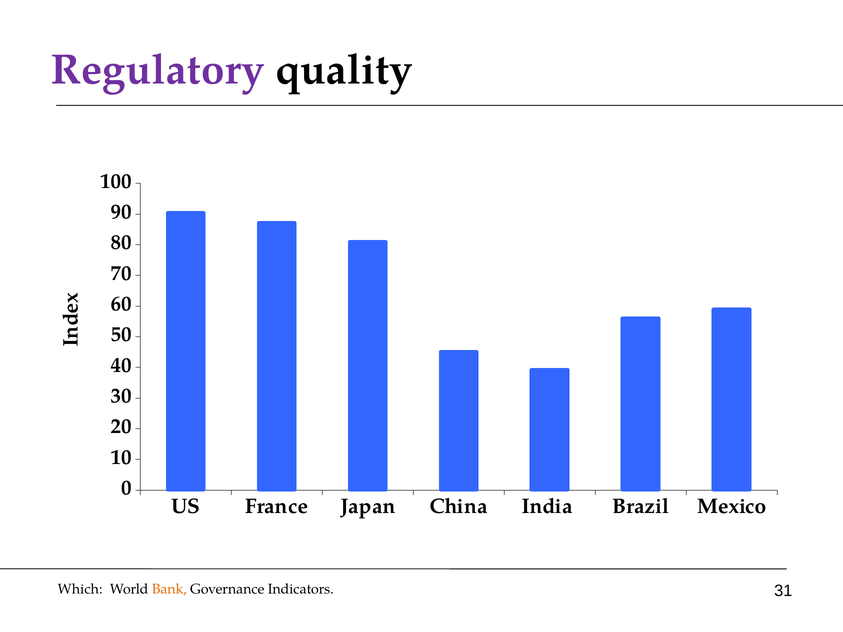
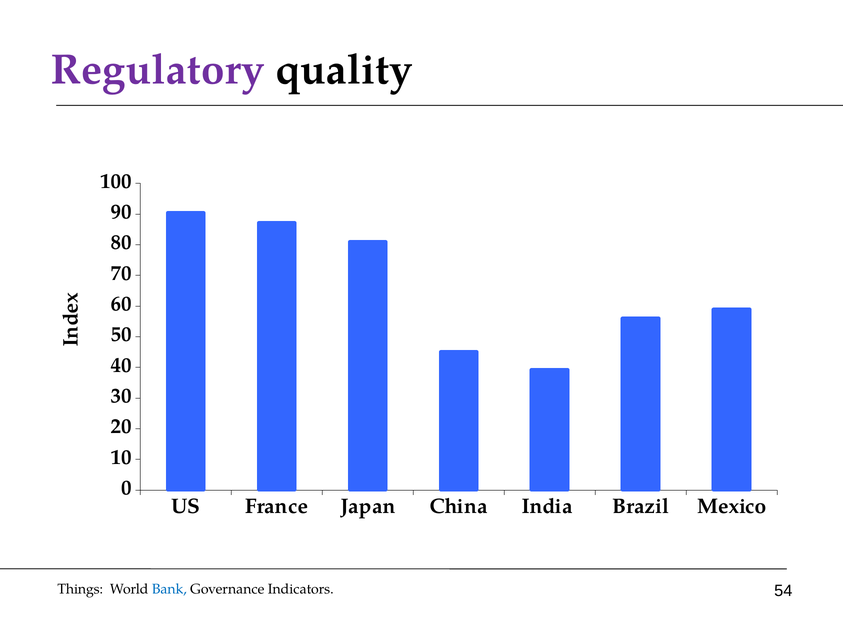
Which: Which -> Things
Bank colour: orange -> blue
31: 31 -> 54
